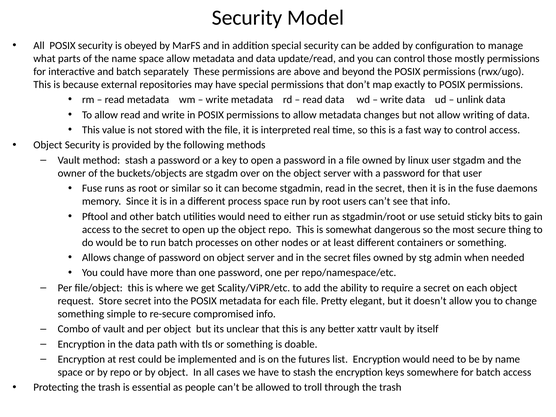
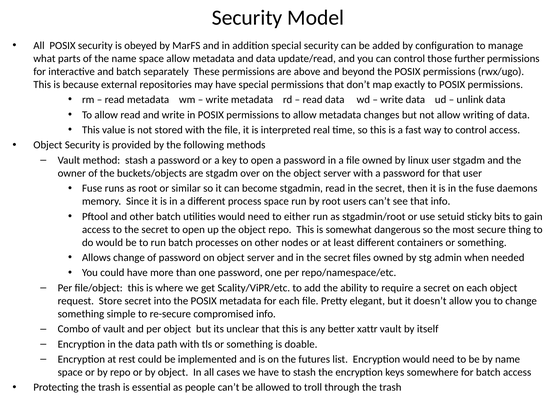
mostly: mostly -> further
